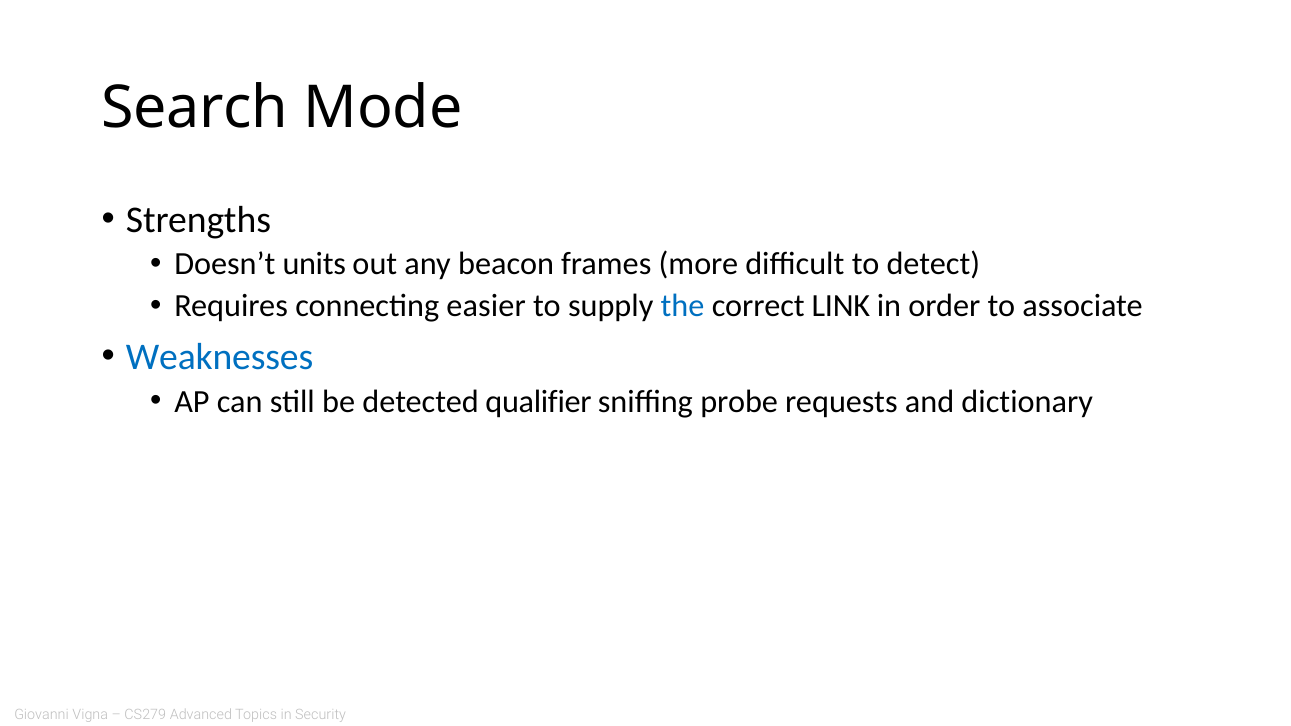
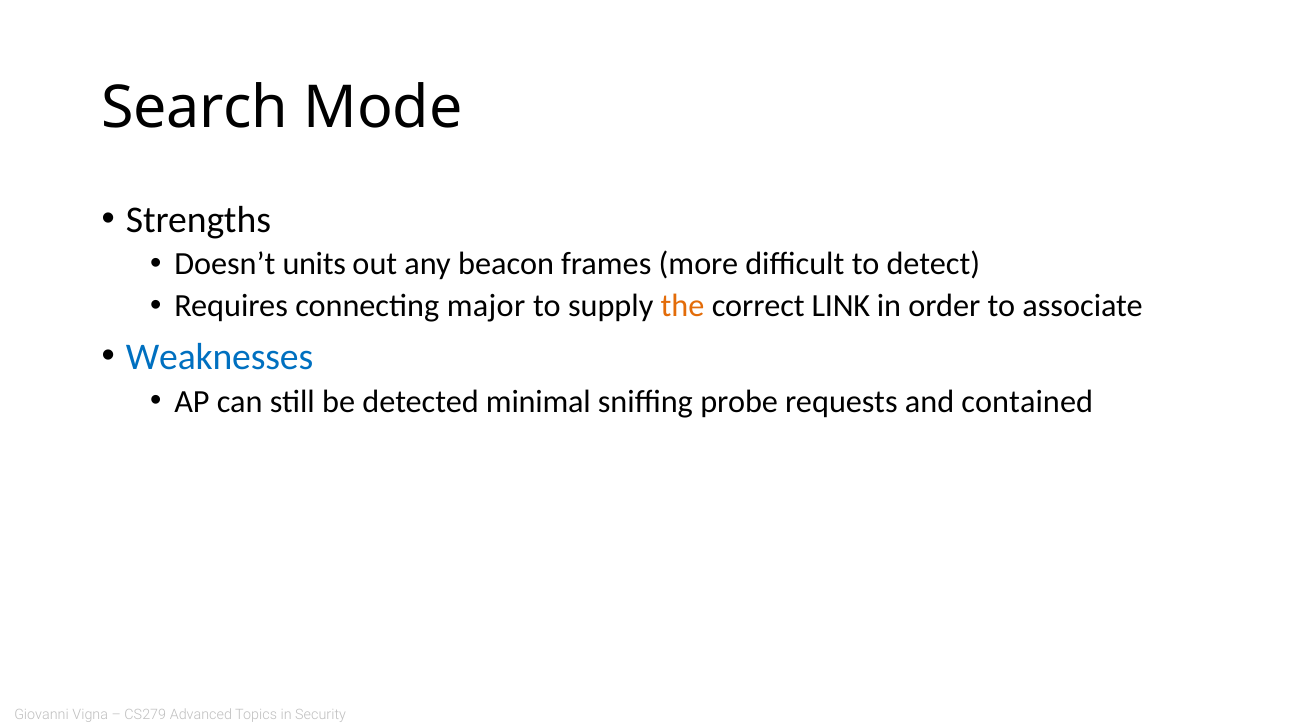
easier: easier -> major
the colour: blue -> orange
qualifier: qualifier -> minimal
dictionary: dictionary -> contained
